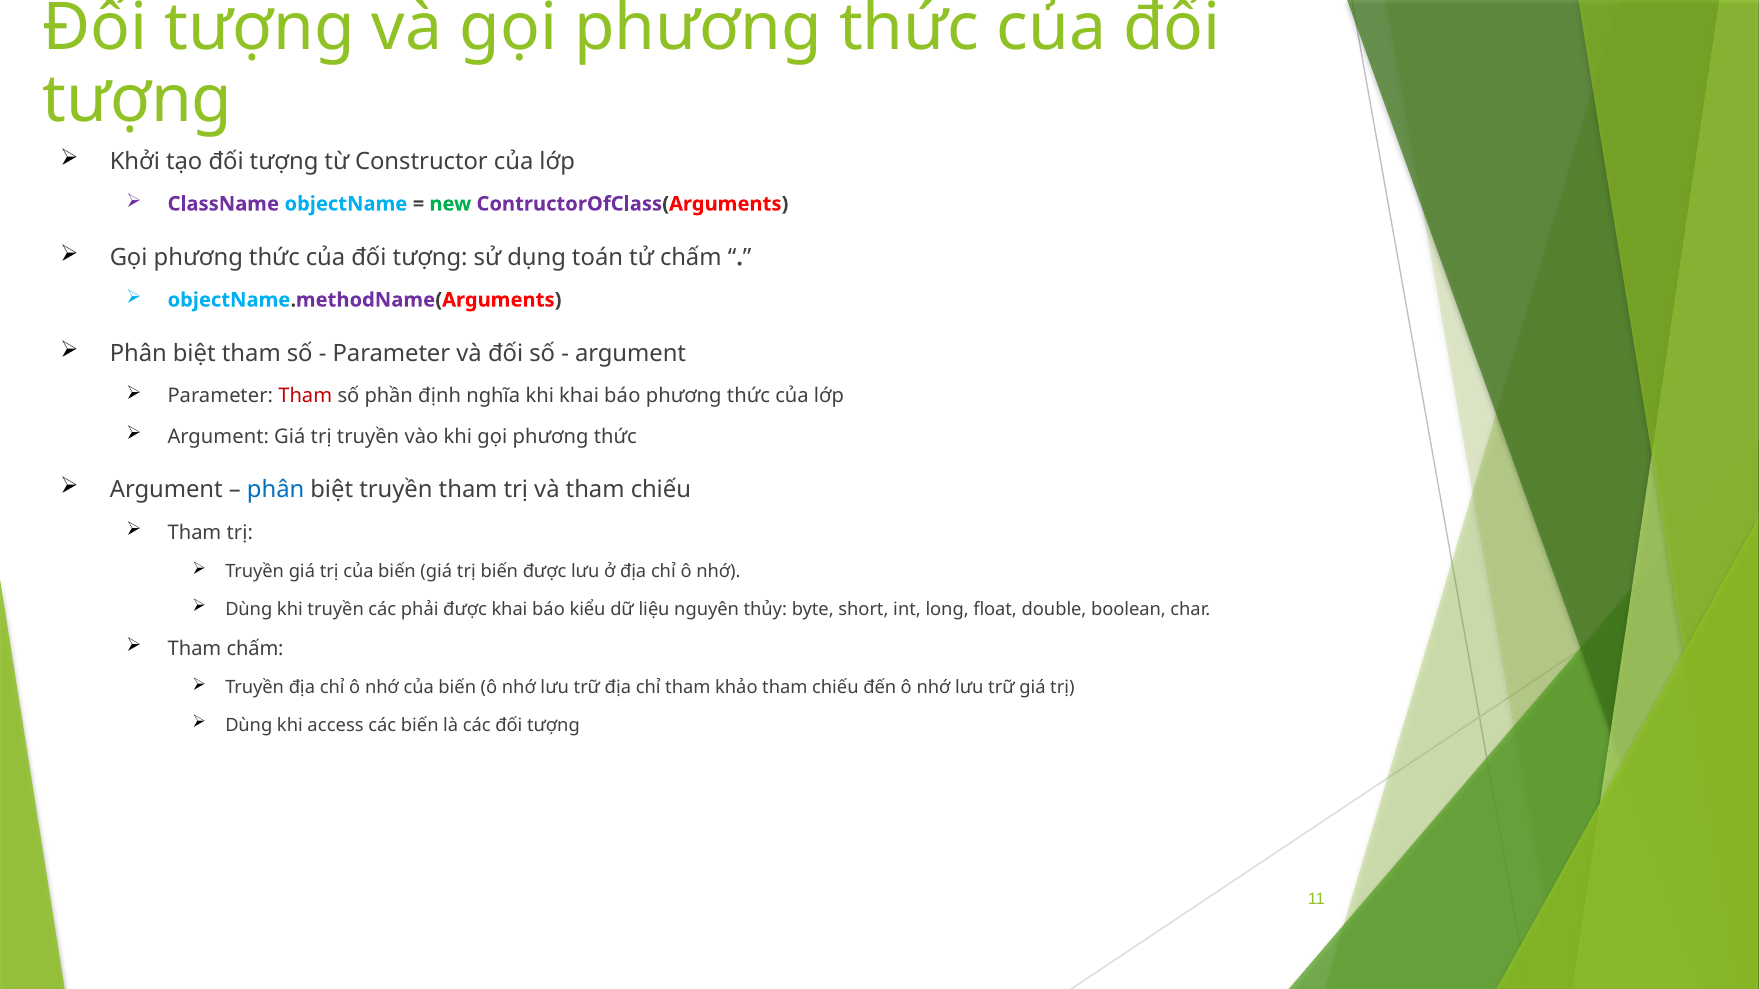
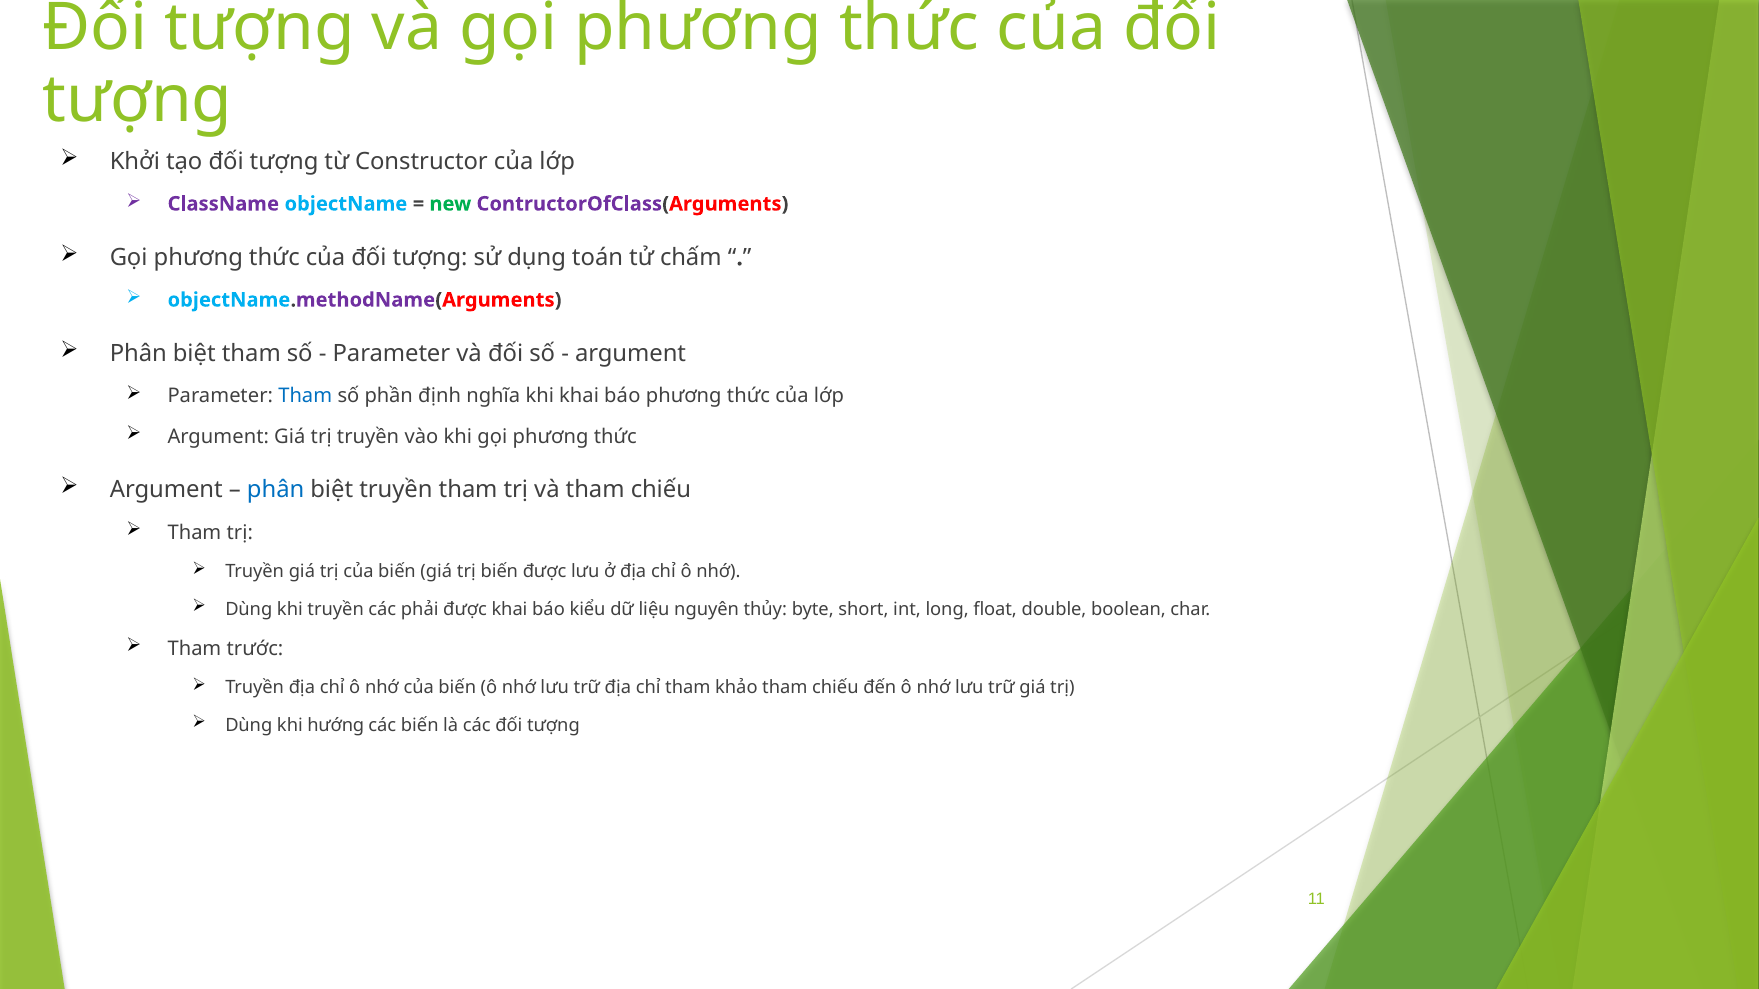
Tham at (305, 396) colour: red -> blue
Tham chấm: chấm -> trước
access: access -> hướng
